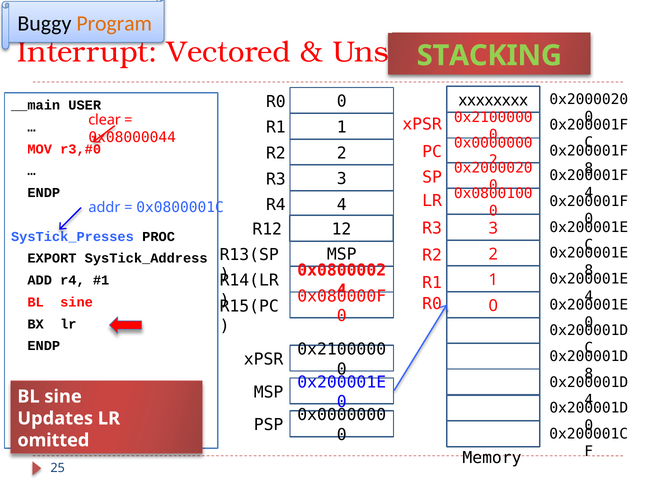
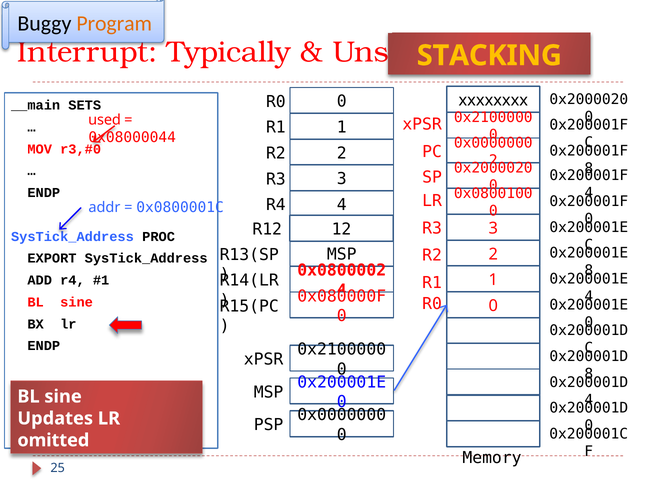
Vectored: Vectored -> Typically
STACKING colour: light green -> yellow
USER: USER -> SETS
clear: clear -> used
SysTick_Presses at (72, 237): SysTick_Presses -> SysTick_Address
